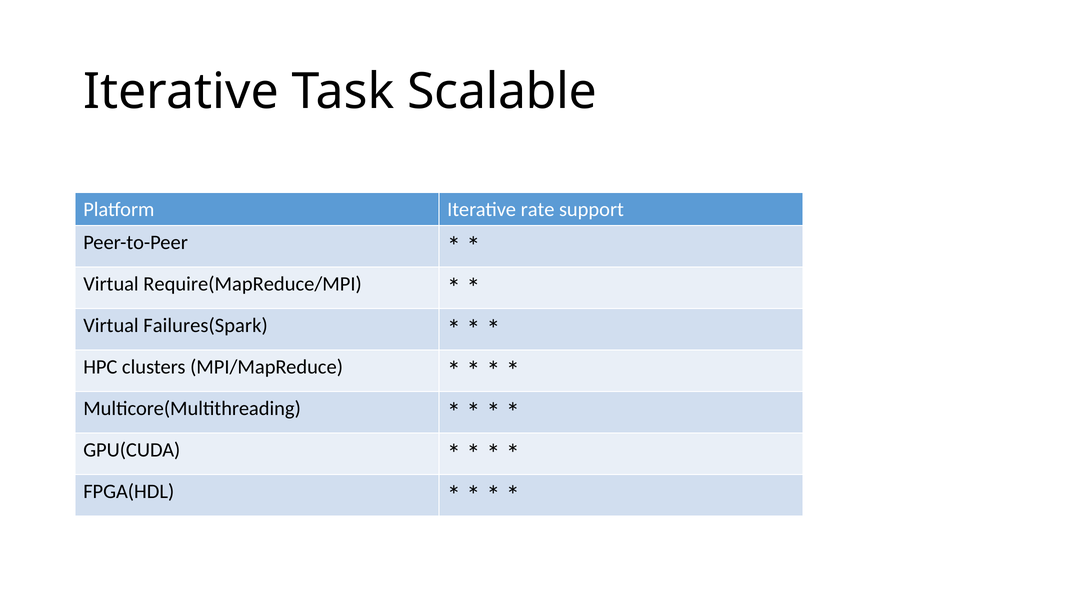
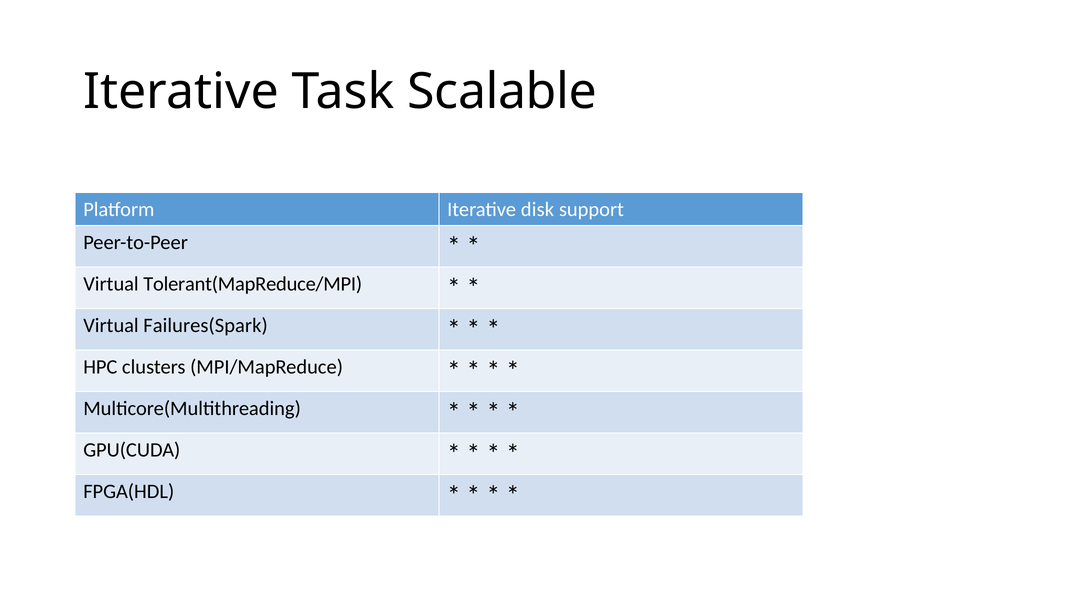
rate: rate -> disk
Require(MapReduce/MPI: Require(MapReduce/MPI -> Tolerant(MapReduce/MPI
